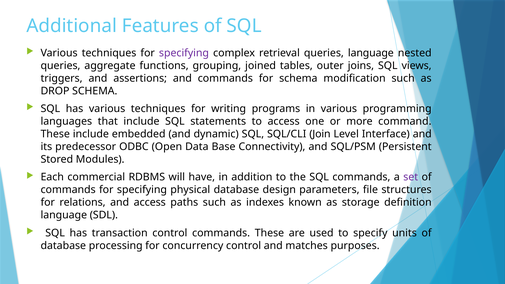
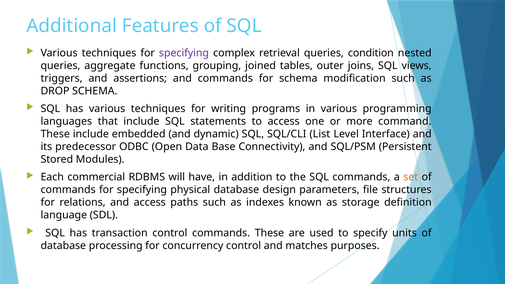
queries language: language -> condition
Join: Join -> List
set colour: purple -> orange
